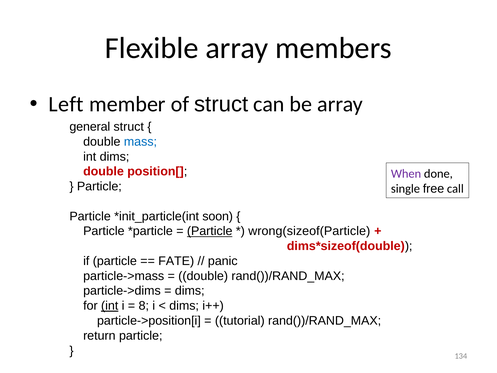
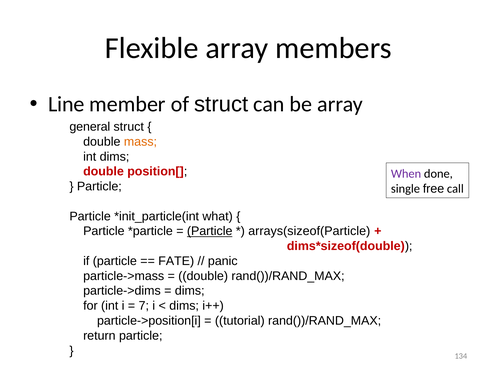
Left: Left -> Line
mass colour: blue -> orange
soon: soon -> what
wrong(sizeof(Particle: wrong(sizeof(Particle -> arrays(sizeof(Particle
int at (110, 306) underline: present -> none
8: 8 -> 7
